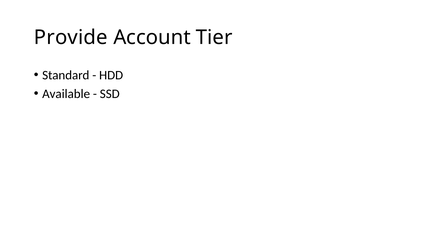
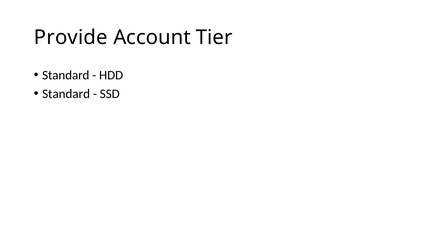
Available at (66, 94): Available -> Standard
